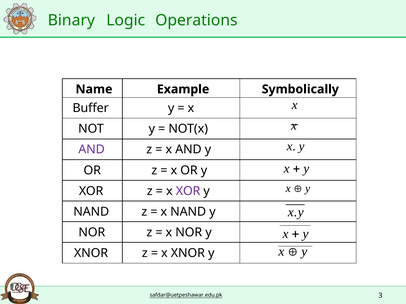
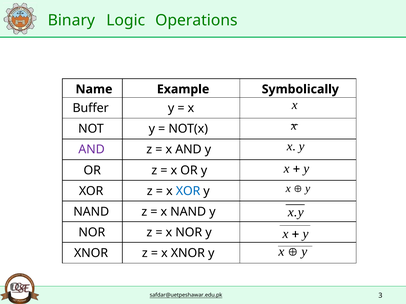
XOR at (188, 191) colour: purple -> blue
